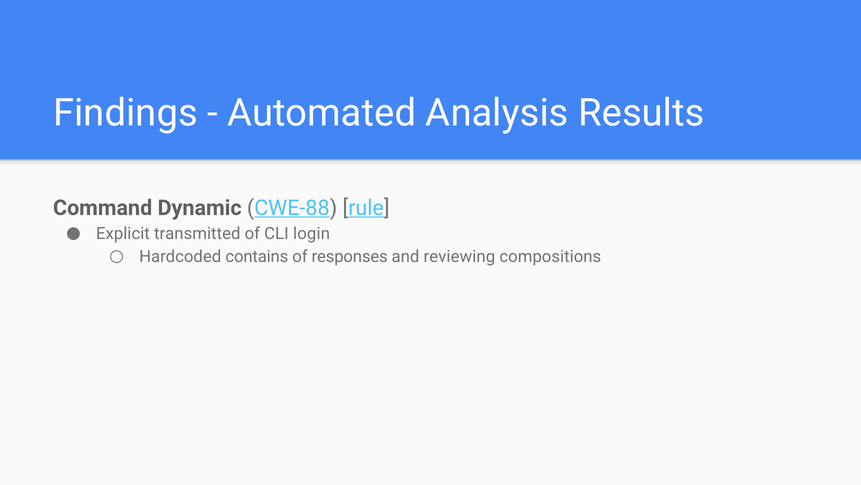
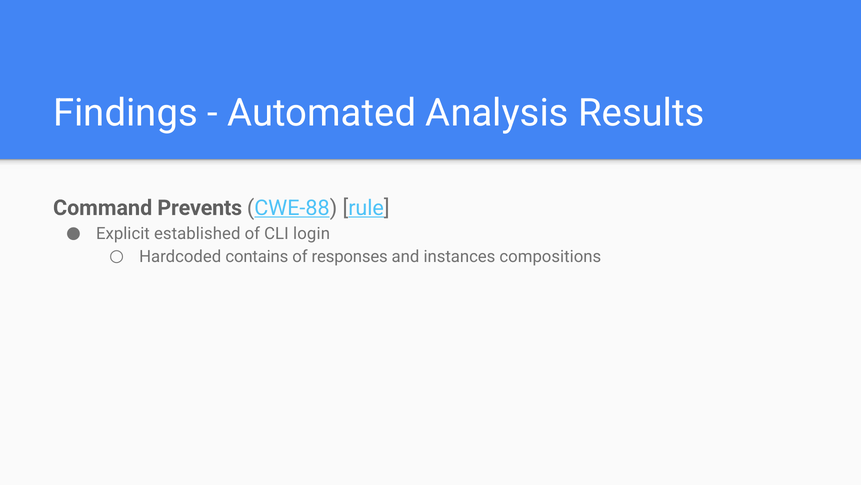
Dynamic: Dynamic -> Prevents
transmitted: transmitted -> established
reviewing: reviewing -> instances
